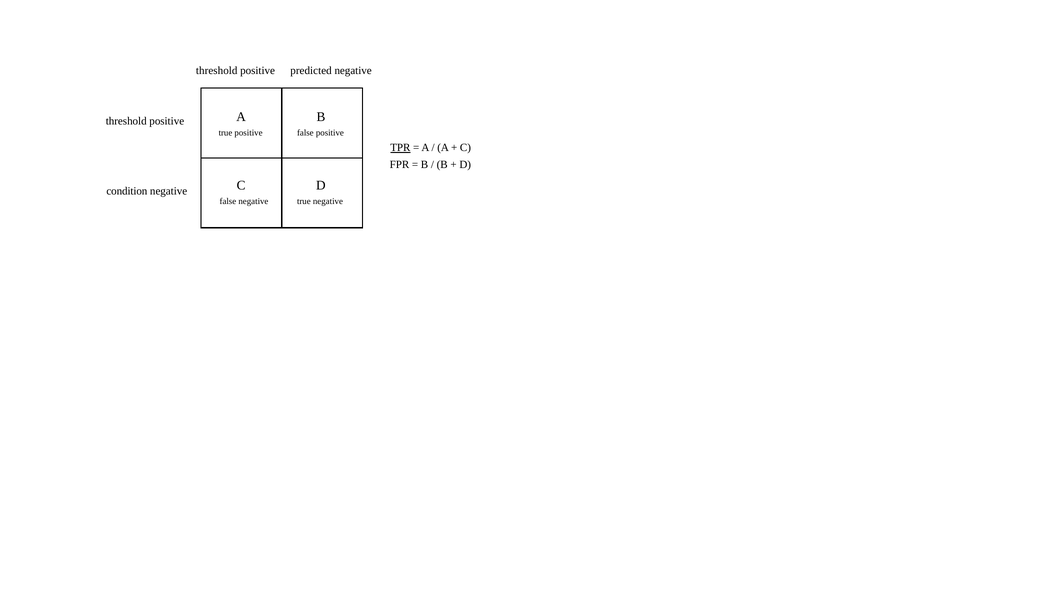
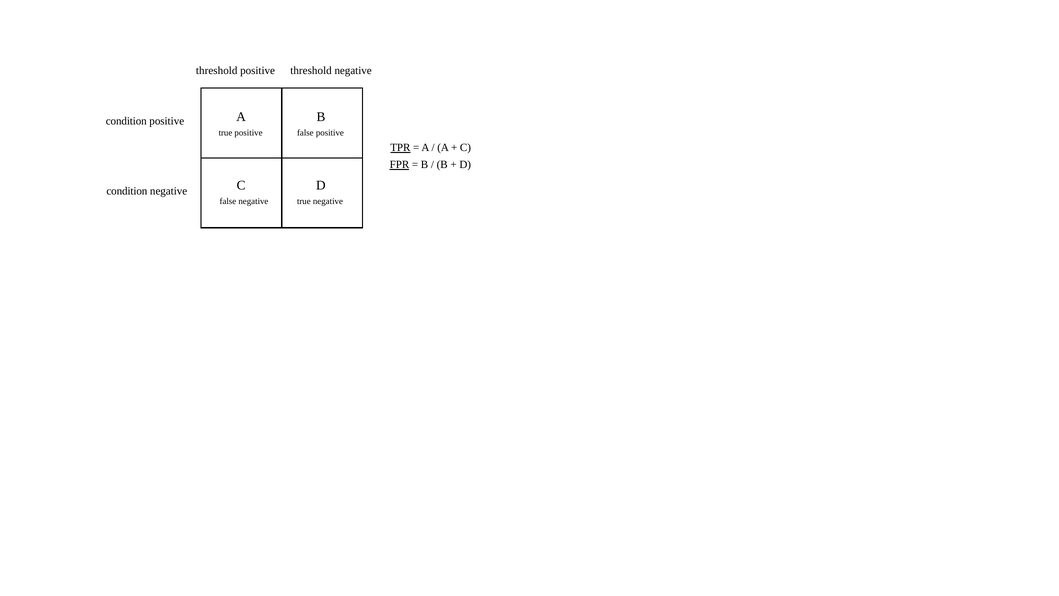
positive predicted: predicted -> threshold
threshold at (126, 121): threshold -> condition
FPR underline: none -> present
